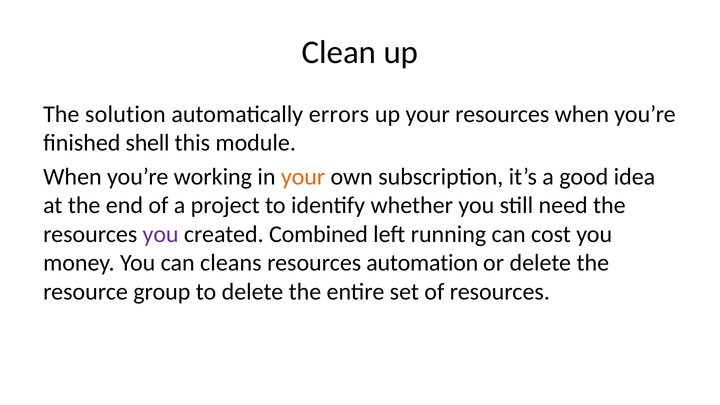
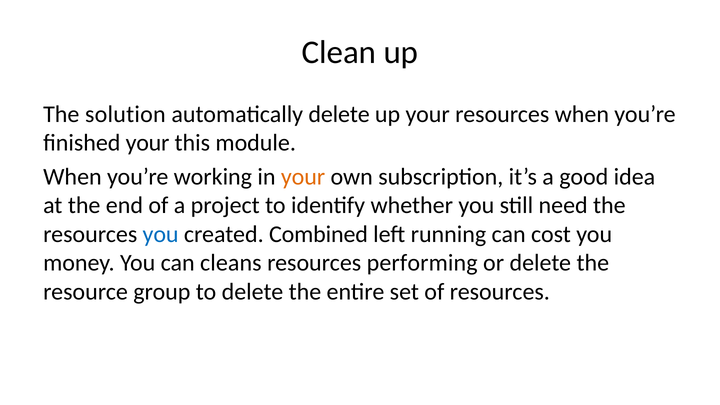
automatically errors: errors -> delete
finished shell: shell -> your
you at (161, 234) colour: purple -> blue
automation: automation -> performing
